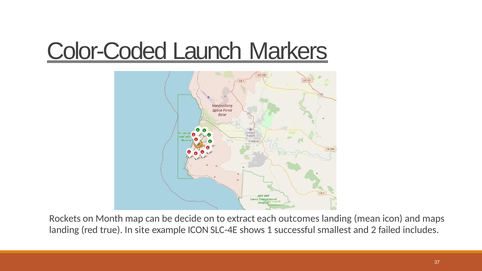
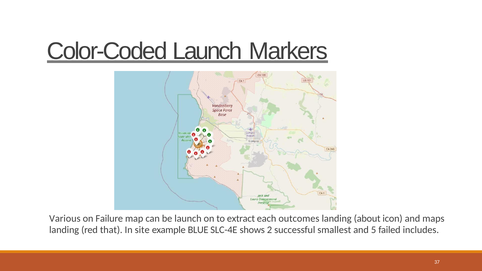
Rockets: Rockets -> Various
Month: Month -> Failure
be decide: decide -> launch
mean: mean -> about
true: true -> that
example ICON: ICON -> BLUE
1: 1 -> 2
2: 2 -> 5
